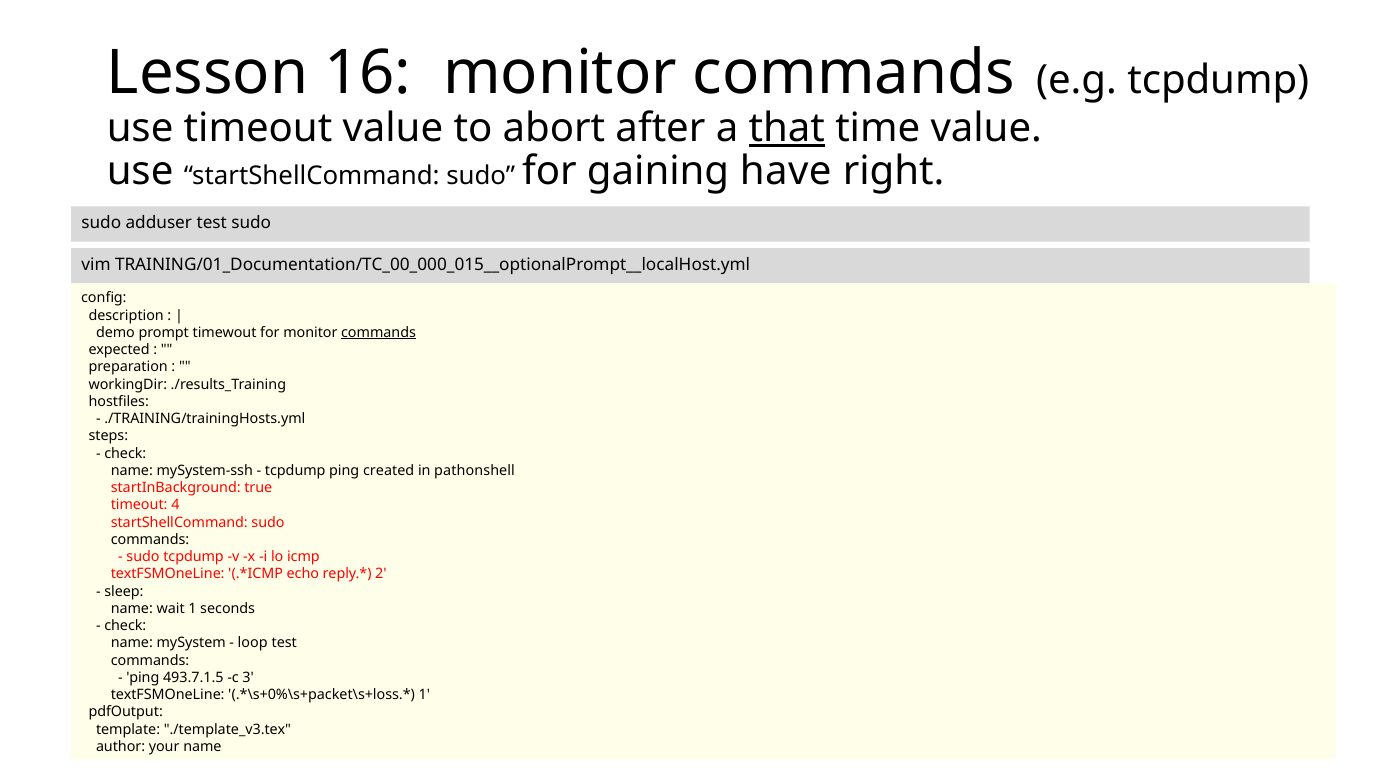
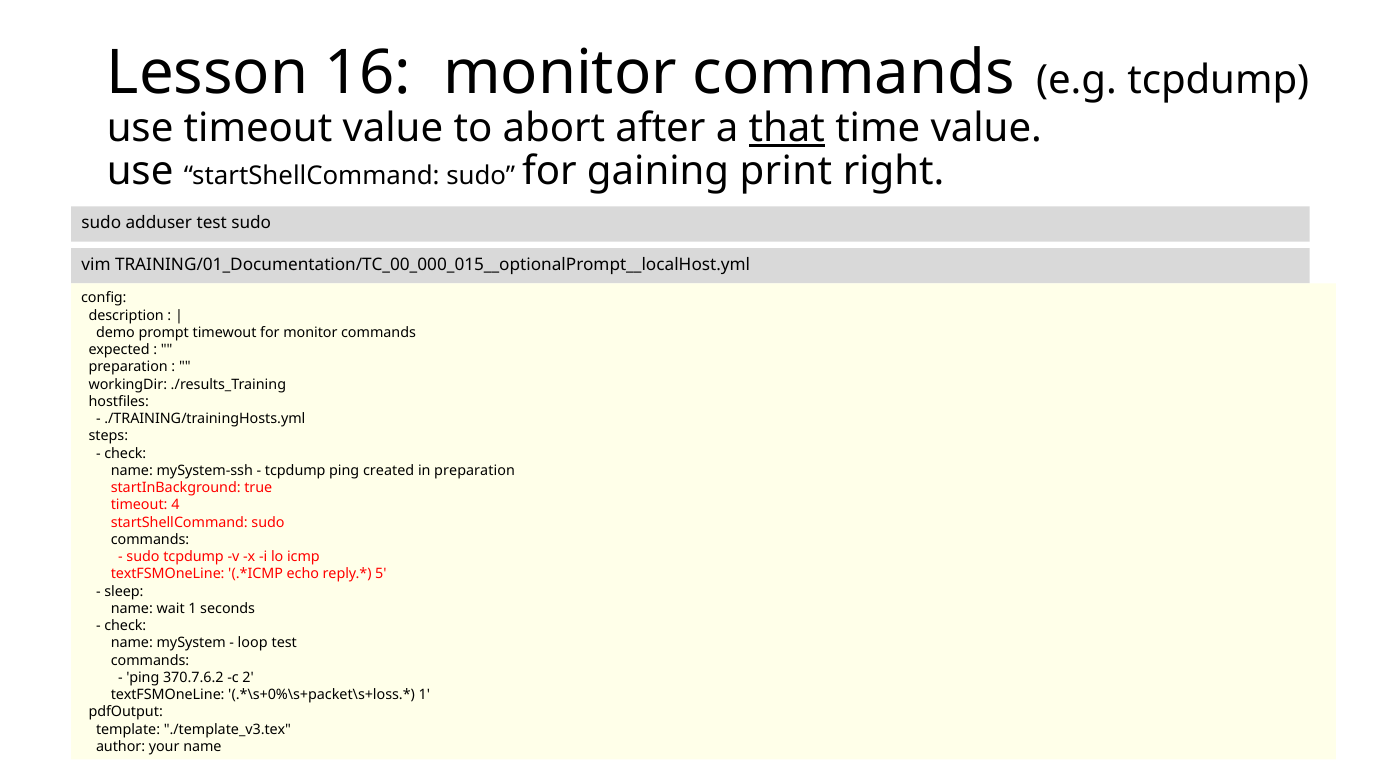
have: have -> print
commands at (379, 332) underline: present -> none
in pathonshell: pathonshell -> preparation
2: 2 -> 5
493.7.1.5: 493.7.1.5 -> 370.7.6.2
3: 3 -> 2
